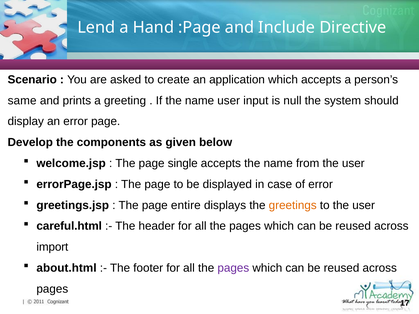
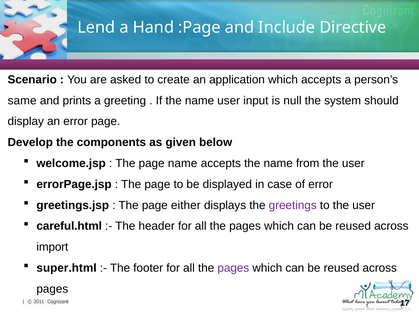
page single: single -> name
entire: entire -> either
greetings colour: orange -> purple
about.html: about.html -> super.html
